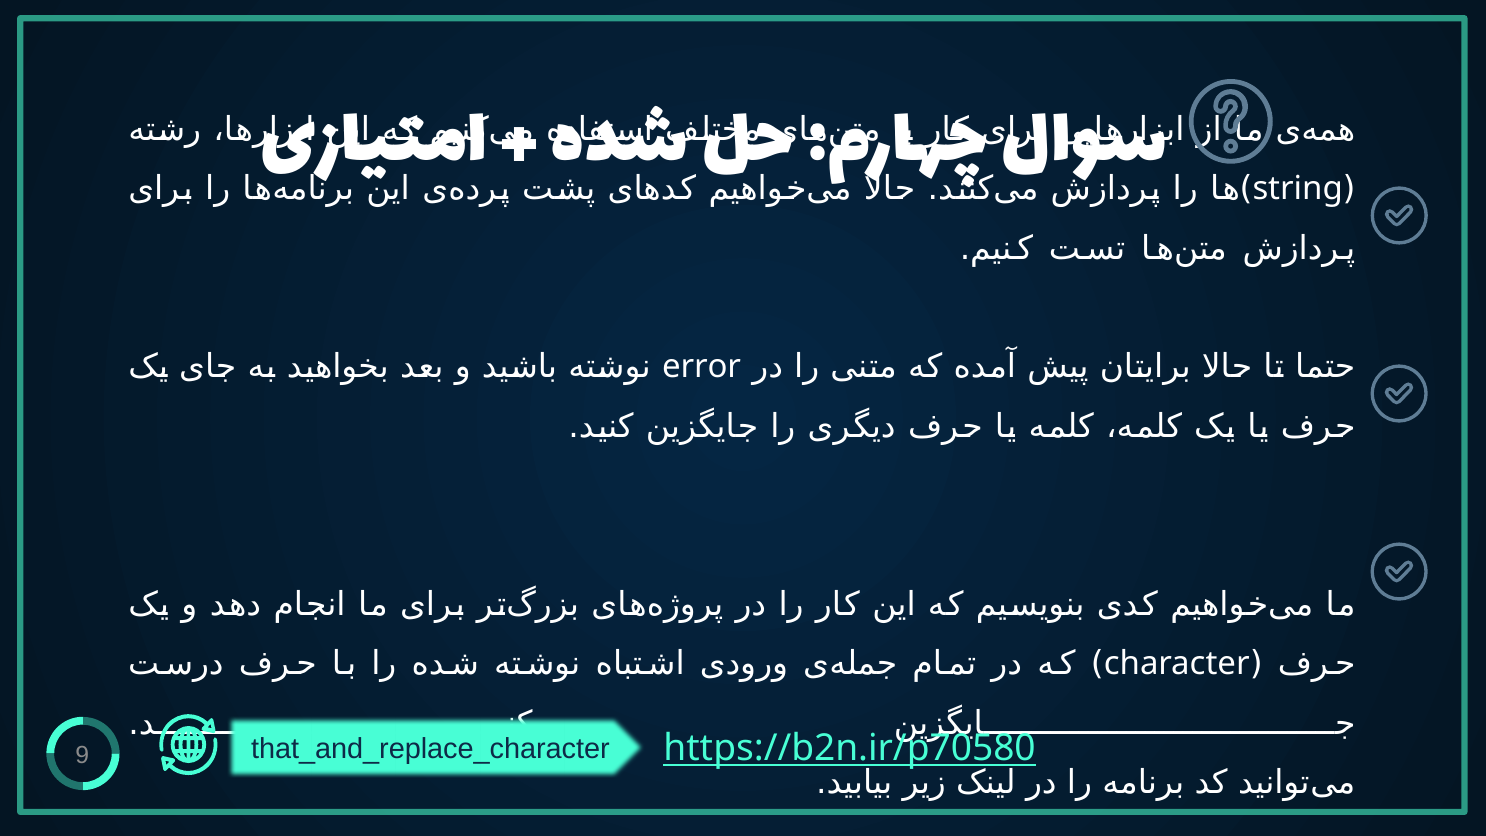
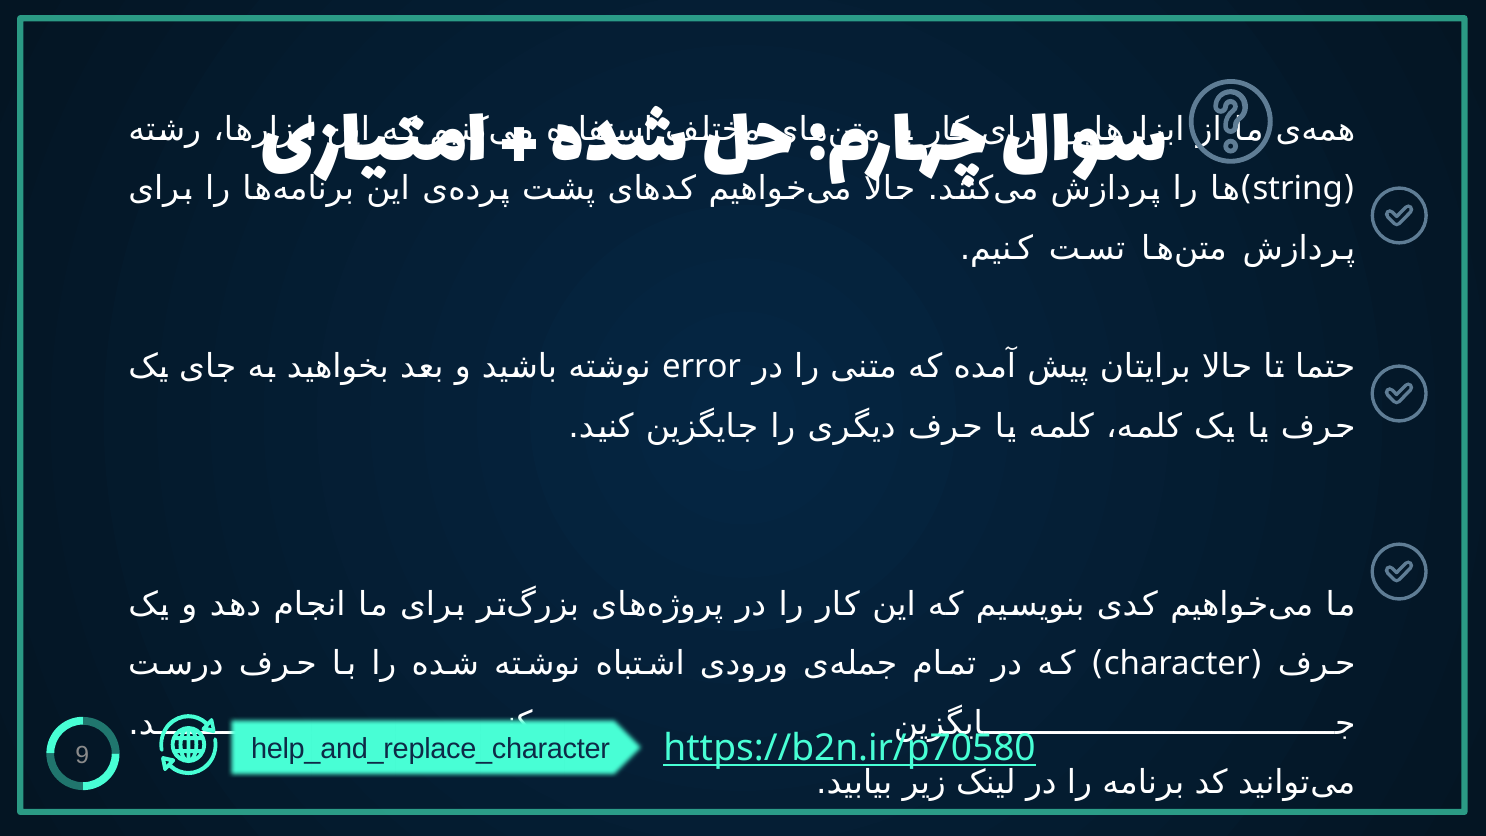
that_and_replace_character: that_and_replace_character -> help_and_replace_character
